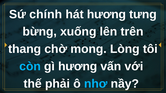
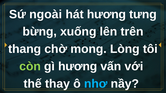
chính: chính -> ngoài
còn colour: light blue -> light green
phải: phải -> thay
